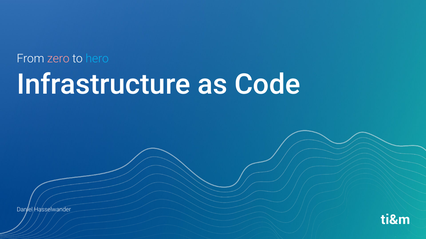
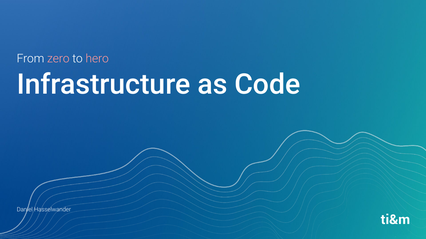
hero colour: light blue -> pink
